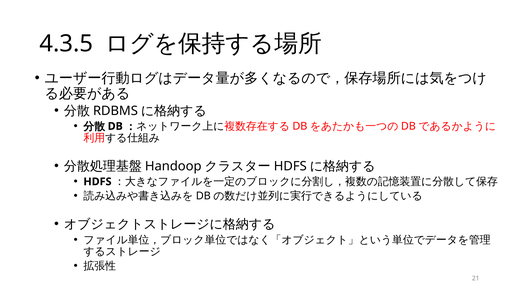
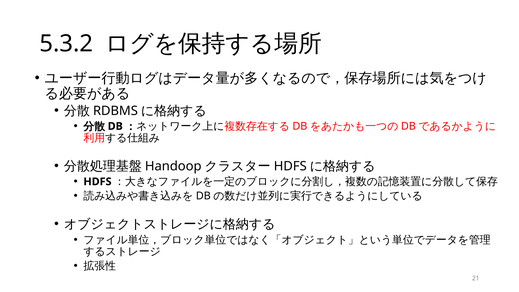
4.3.5: 4.3.5 -> 5.3.2
